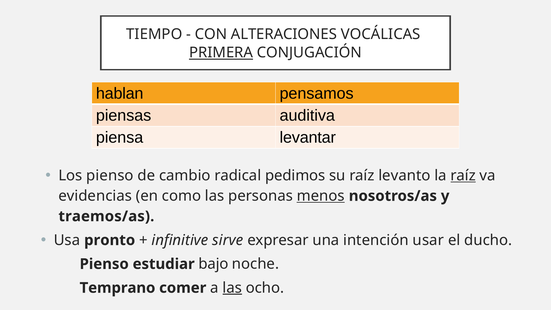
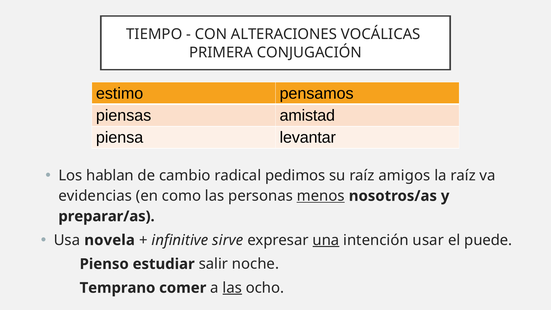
PRIMERA underline: present -> none
hablan: hablan -> estimo
auditiva: auditiva -> amistad
Los pienso: pienso -> hablan
levanto: levanto -> amigos
raíz at (463, 176) underline: present -> none
traemos/as: traemos/as -> preparar/as
pronto: pronto -> novela
una underline: none -> present
ducho: ducho -> puede
bajo: bajo -> salir
